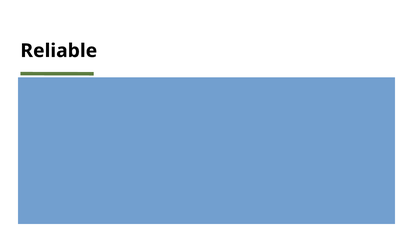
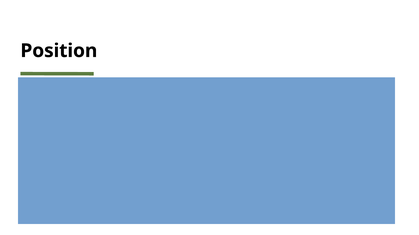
Reliable: Reliable -> Position
